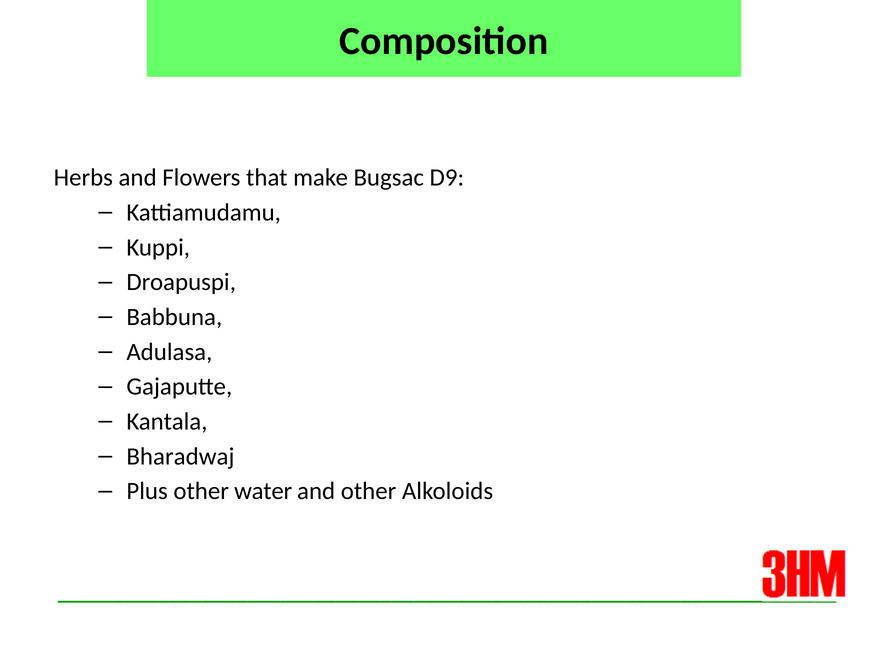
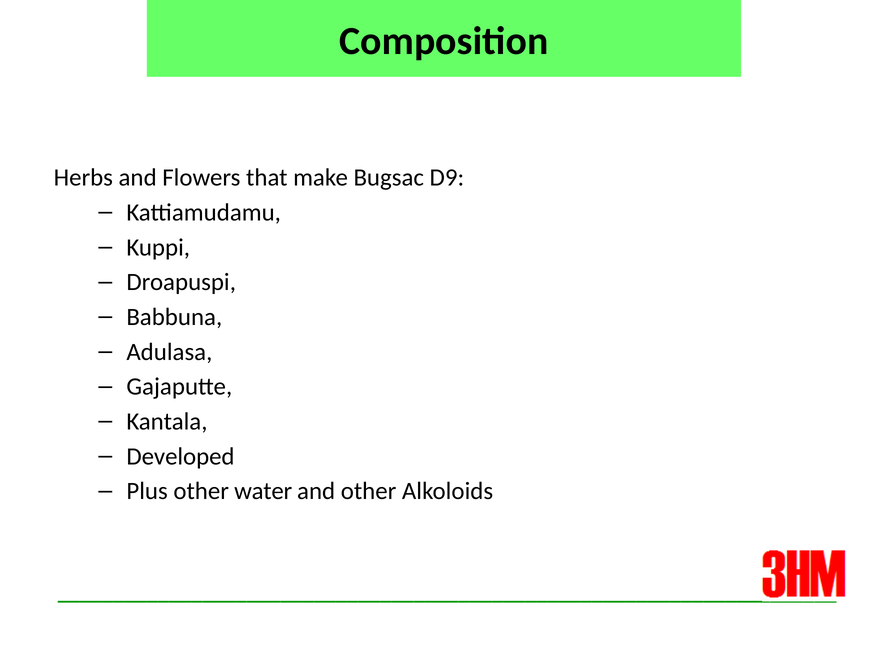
Bharadwaj: Bharadwaj -> Developed
